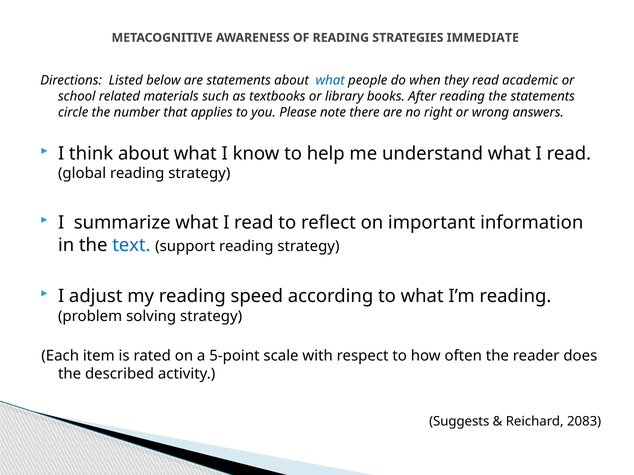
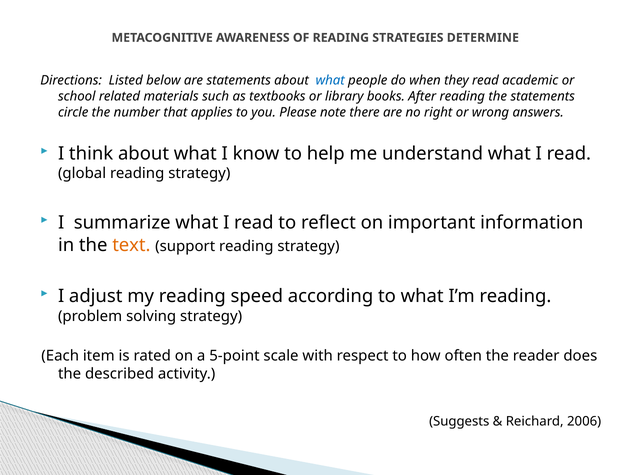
IMMEDIATE: IMMEDIATE -> DETERMINE
text colour: blue -> orange
2083: 2083 -> 2006
